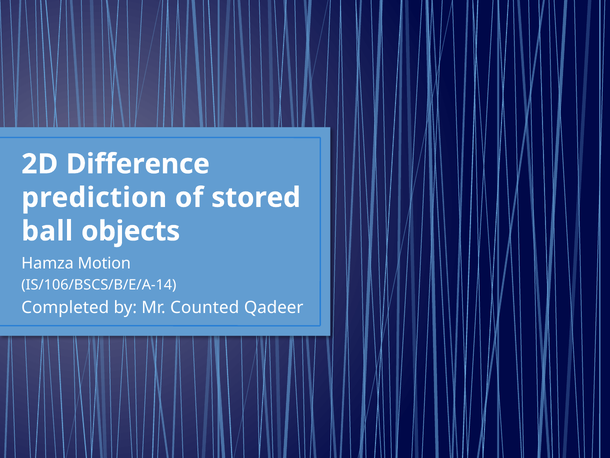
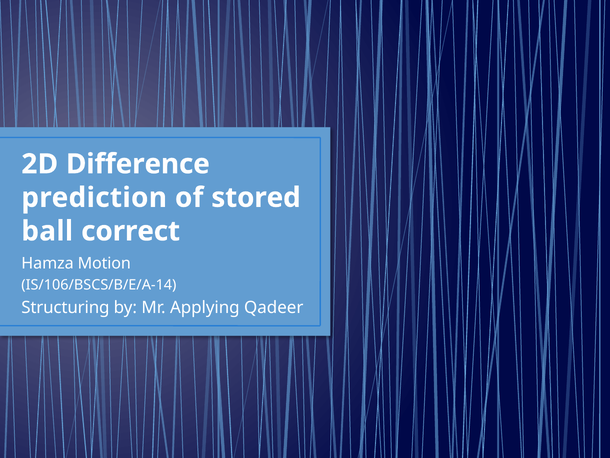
objects: objects -> correct
Completed: Completed -> Structuring
Counted: Counted -> Applying
